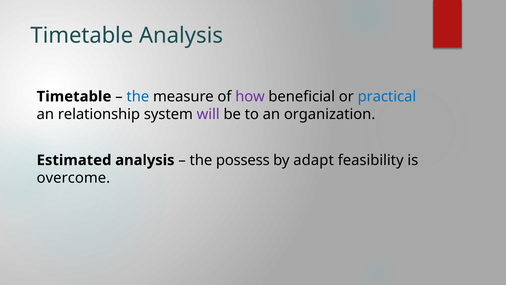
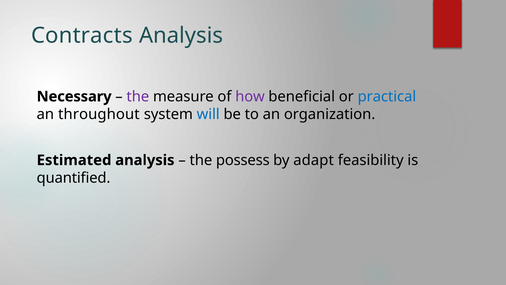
Timetable at (82, 36): Timetable -> Contracts
Timetable at (74, 96): Timetable -> Necessary
the at (138, 96) colour: blue -> purple
relationship: relationship -> throughout
will colour: purple -> blue
overcome: overcome -> quantified
